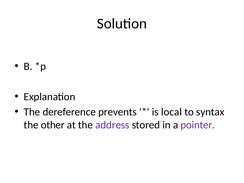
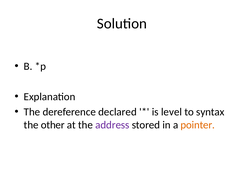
prevents: prevents -> declared
local: local -> level
pointer colour: purple -> orange
